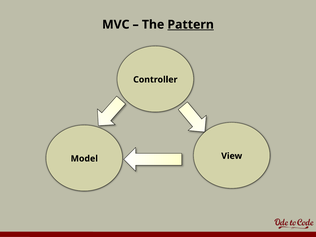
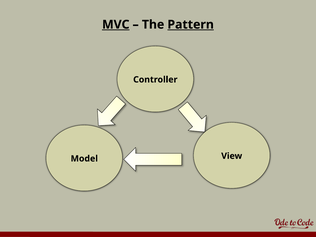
MVC underline: none -> present
